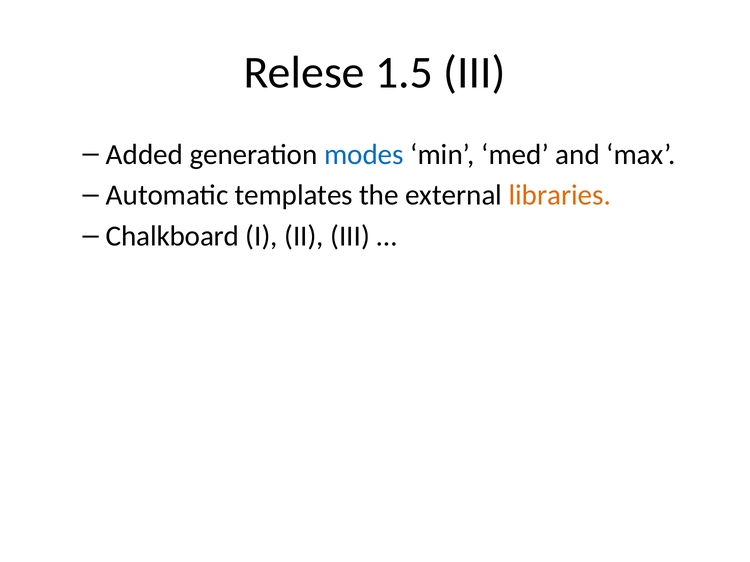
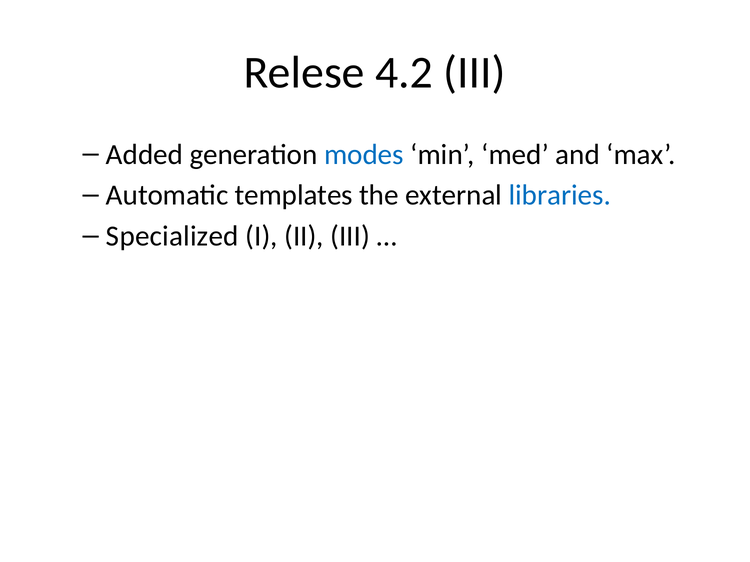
1.5: 1.5 -> 4.2
libraries colour: orange -> blue
Chalkboard: Chalkboard -> Specialized
